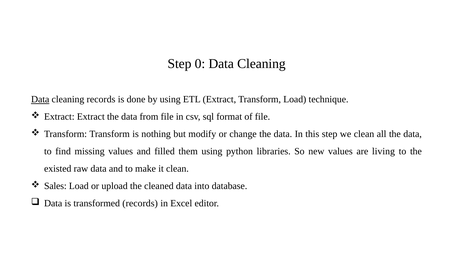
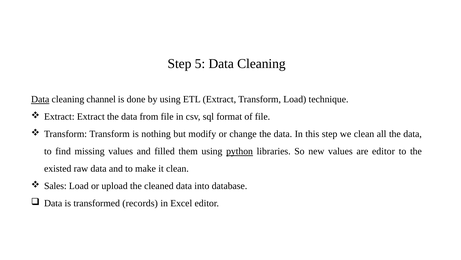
0: 0 -> 5
cleaning records: records -> channel
python underline: none -> present
are living: living -> editor
